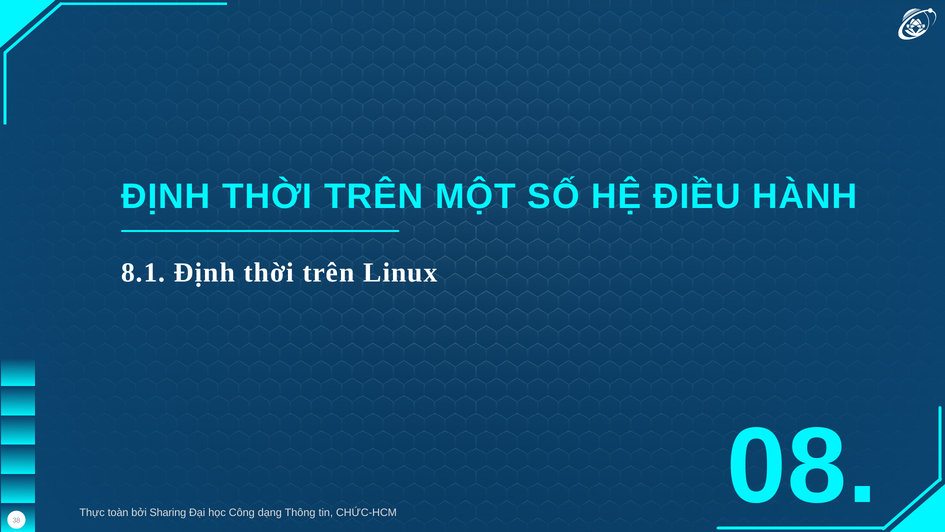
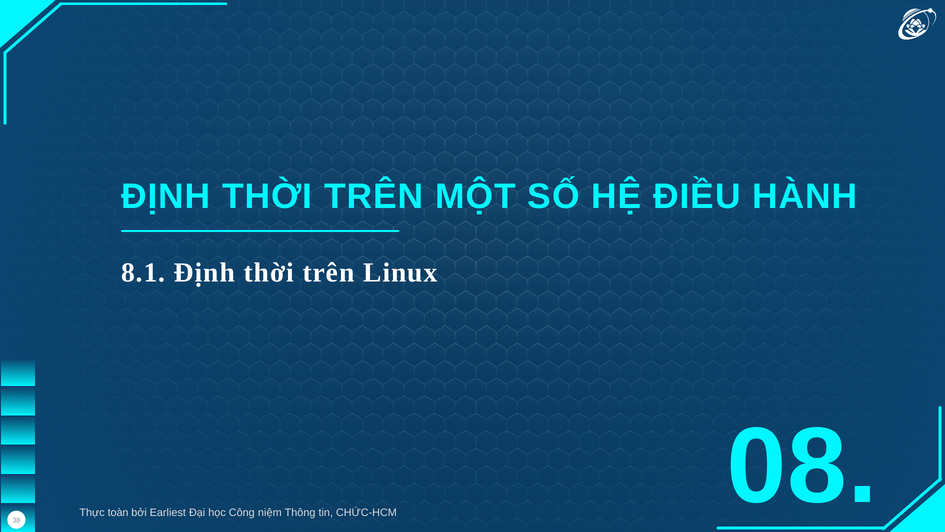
Sharing: Sharing -> Earliest
dạng: dạng -> niệm
